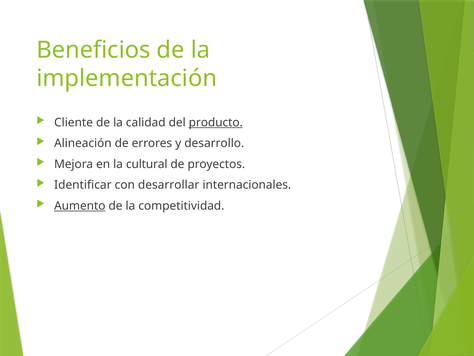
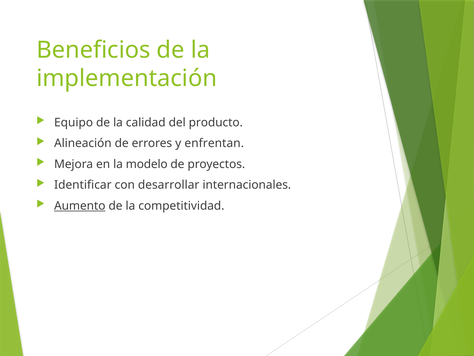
Cliente: Cliente -> Equipo
producto underline: present -> none
desarrollo: desarrollo -> enfrentan
cultural: cultural -> modelo
